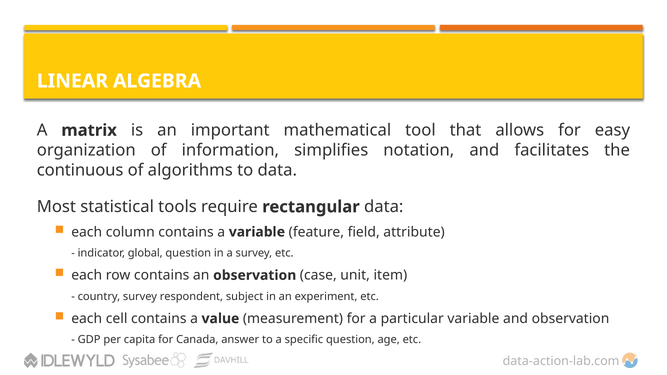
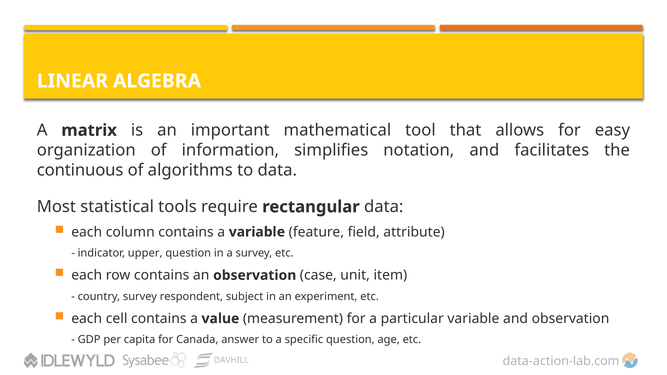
global: global -> upper
